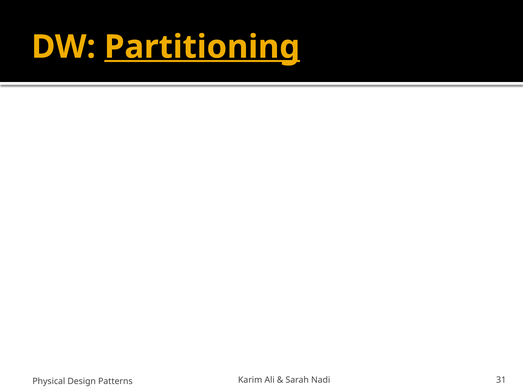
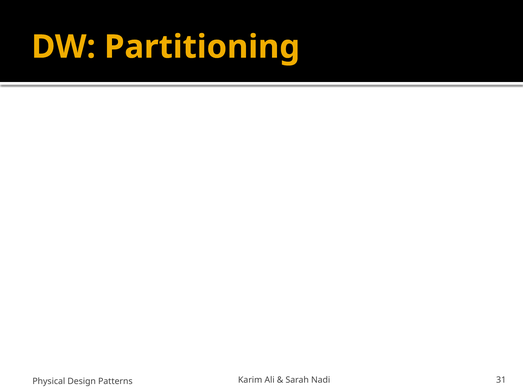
Partitioning underline: present -> none
